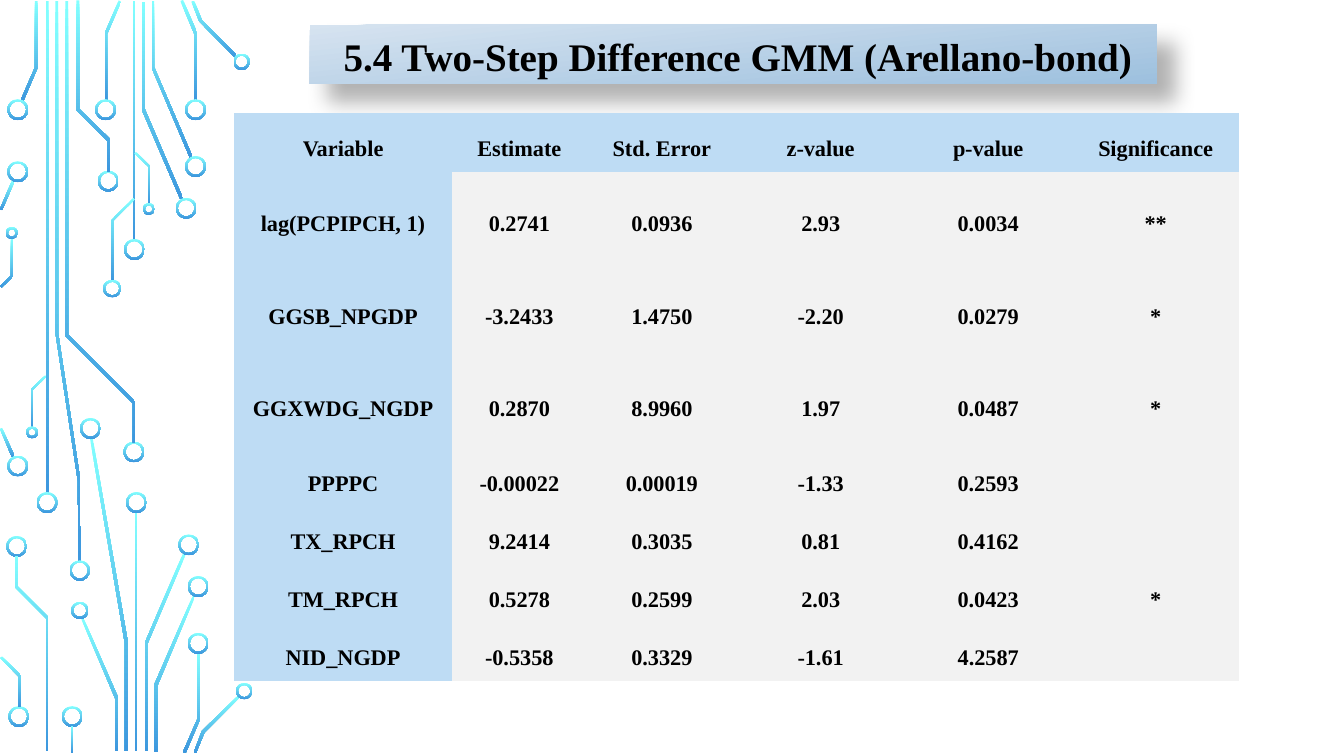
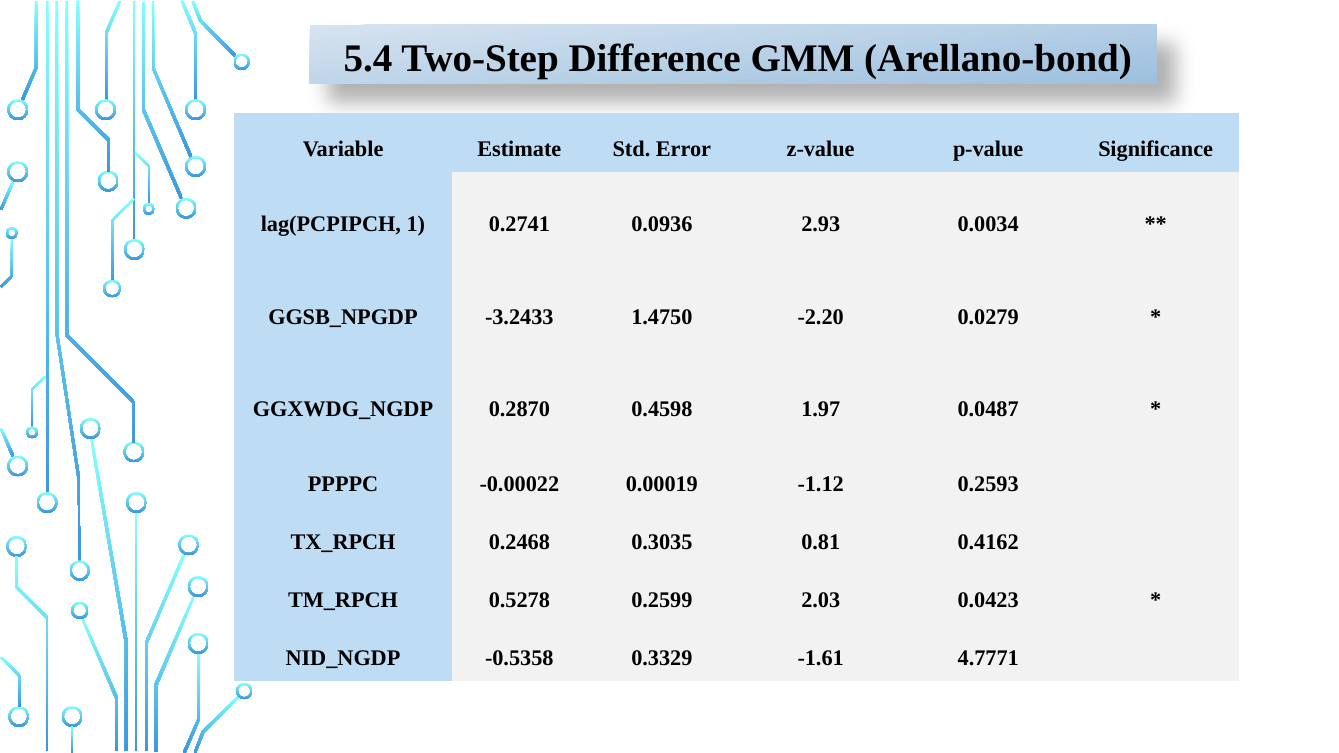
8.9960: 8.9960 -> 0.4598
-1.33: -1.33 -> -1.12
9.2414: 9.2414 -> 0.2468
4.2587: 4.2587 -> 4.7771
